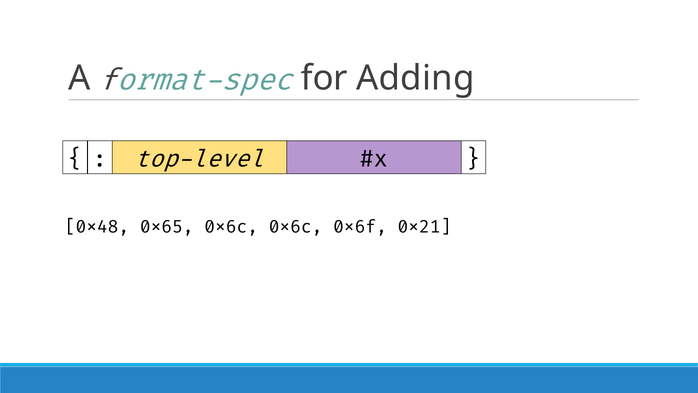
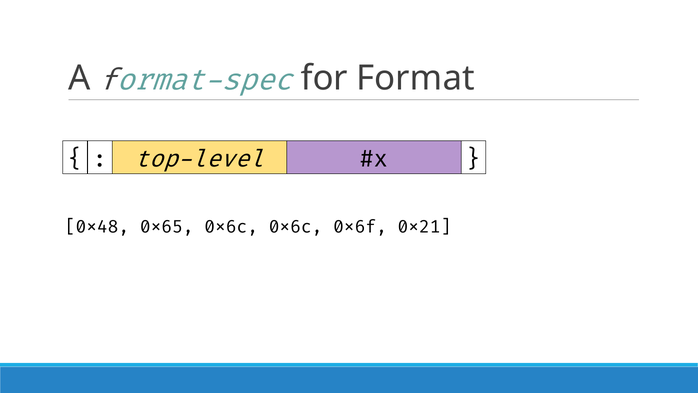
Adding: Adding -> Format
